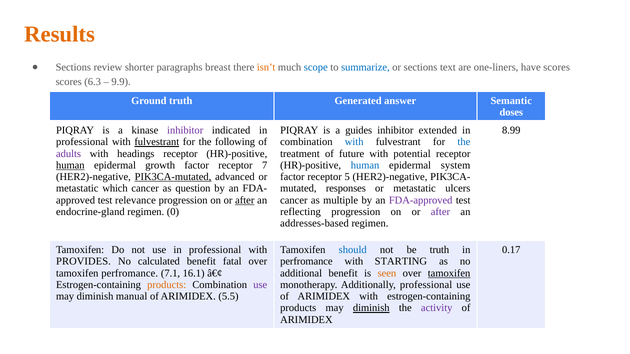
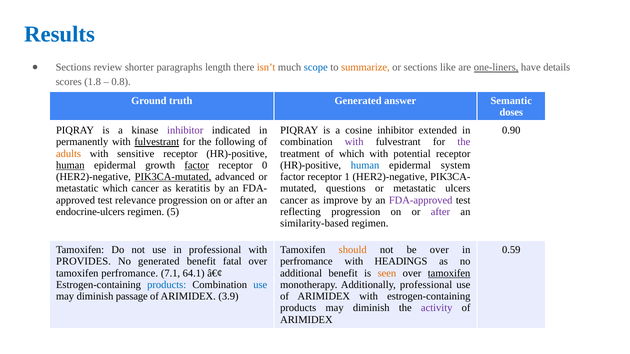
Results colour: orange -> blue
breast: breast -> length
summarize colour: blue -> orange
text: text -> like
one-liners underline: none -> present
have scores: scores -> details
6.3: 6.3 -> 1.8
9.9: 9.9 -> 0.8
guides: guides -> cosine
8.99: 8.99 -> 0.90
professional at (82, 142): professional -> permanently
with at (354, 142) colour: blue -> purple
the at (464, 142) colour: blue -> purple
adults colour: purple -> orange
headings: headings -> sensitive
of future: future -> which
factor at (197, 165) underline: none -> present
7: 7 -> 0
5: 5 -> 1
question: question -> keratitis
responses: responses -> questions
after at (245, 200) underline: present -> none
multiple: multiple -> improve
endocrine-gland: endocrine-gland -> endocrine-ulcers
0: 0 -> 5
addresses-based: addresses-based -> similarity-based
should colour: blue -> orange
be truth: truth -> over
0.17: 0.17 -> 0.59
No calculated: calculated -> generated
STARTING: STARTING -> HEADINGS
16.1: 16.1 -> 64.1
products at (167, 285) colour: orange -> blue
use at (260, 285) colour: purple -> blue
manual: manual -> passage
5.5: 5.5 -> 3.9
diminish at (371, 308) underline: present -> none
